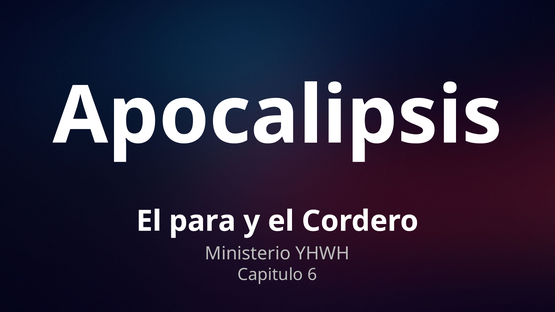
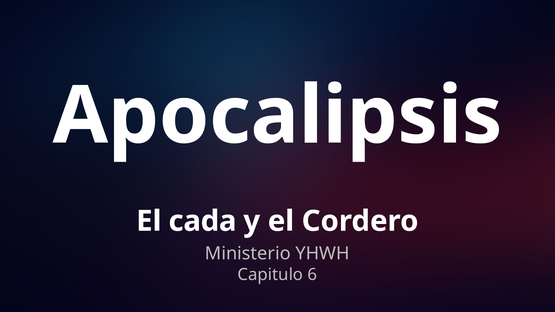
para: para -> cada
